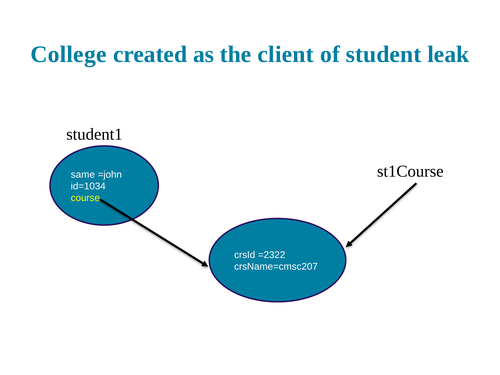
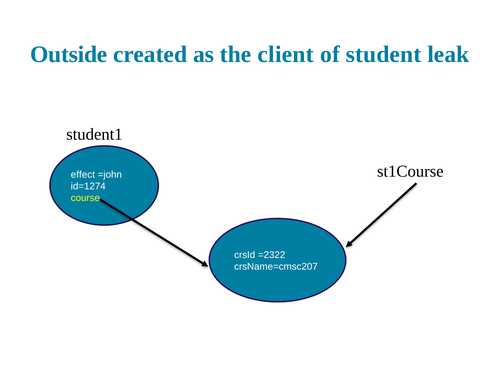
College: College -> Outside
same: same -> effect
id=1034: id=1034 -> id=1274
